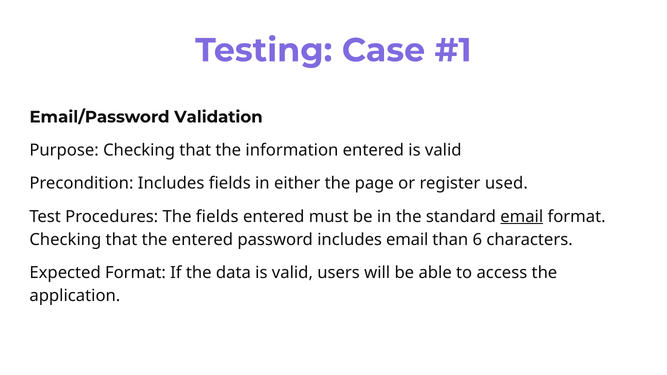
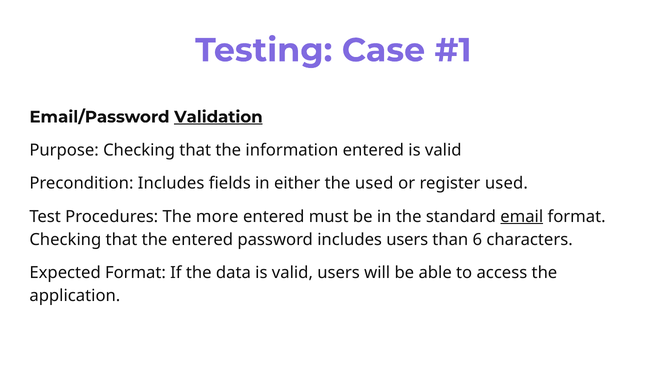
Validation underline: none -> present
the page: page -> used
The fields: fields -> more
includes email: email -> users
